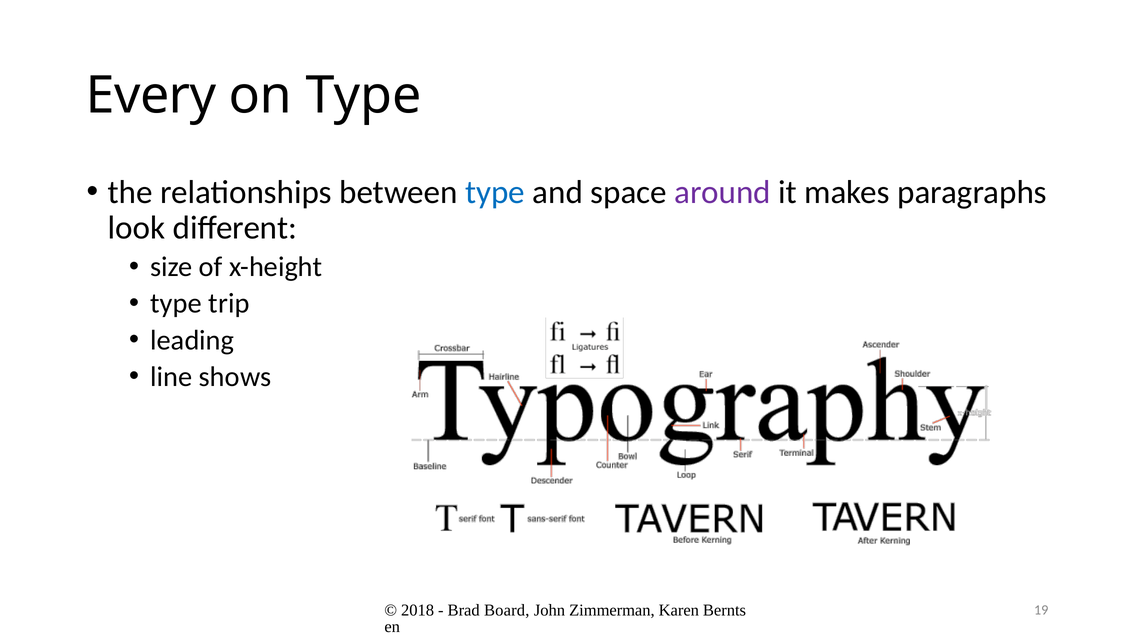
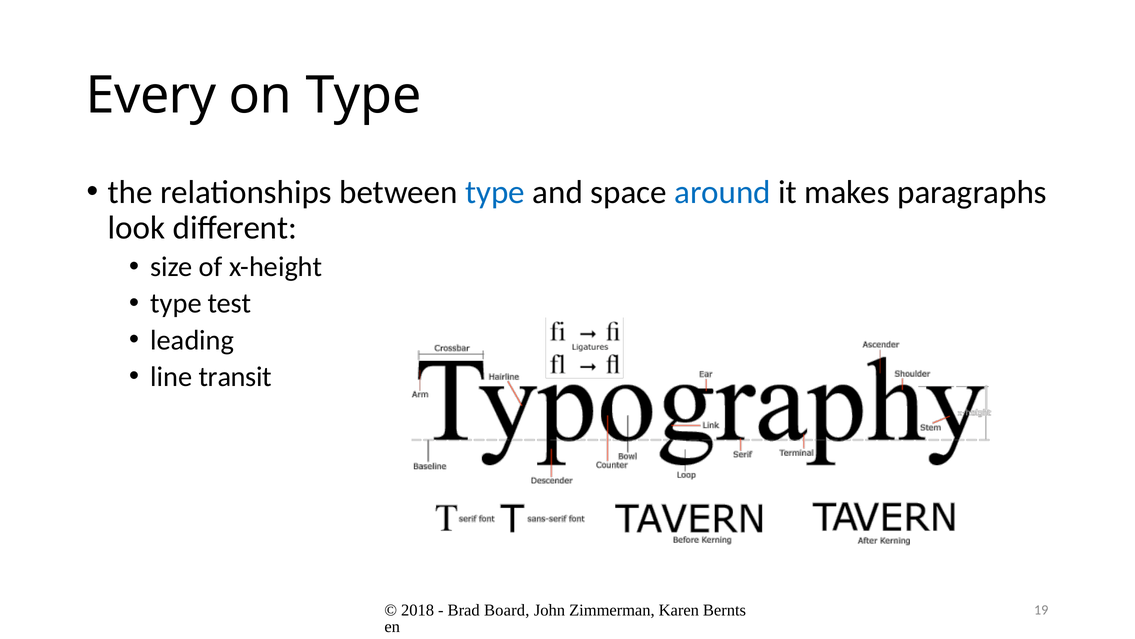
around colour: purple -> blue
trip: trip -> test
shows: shows -> transit
